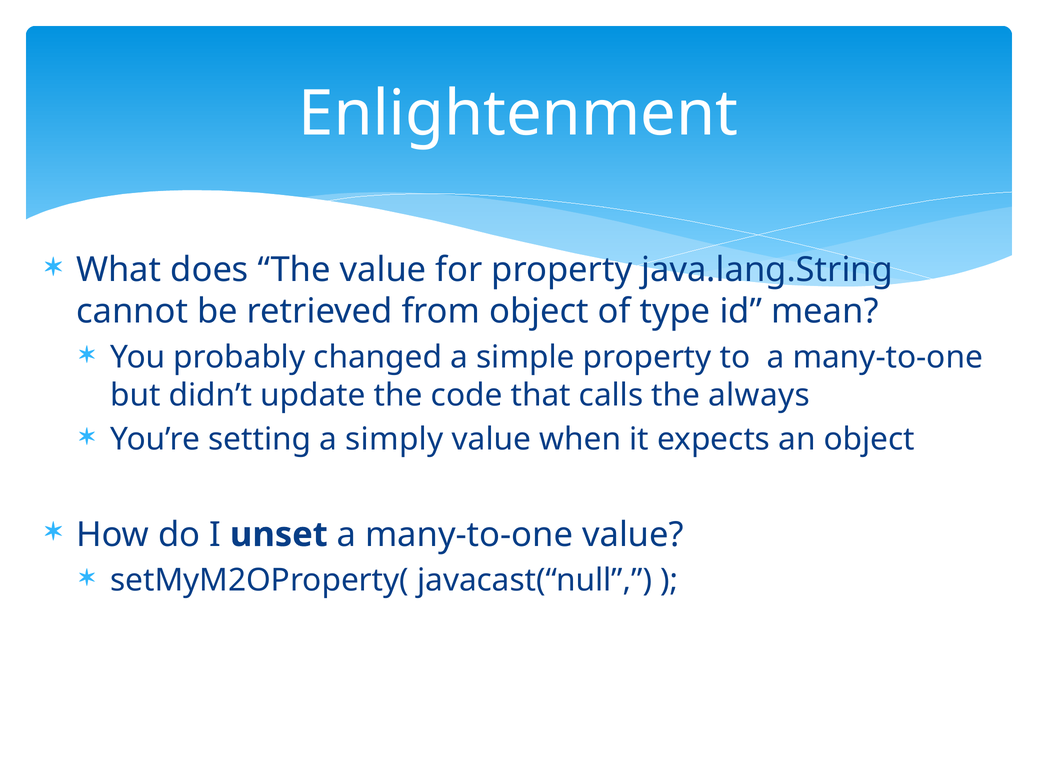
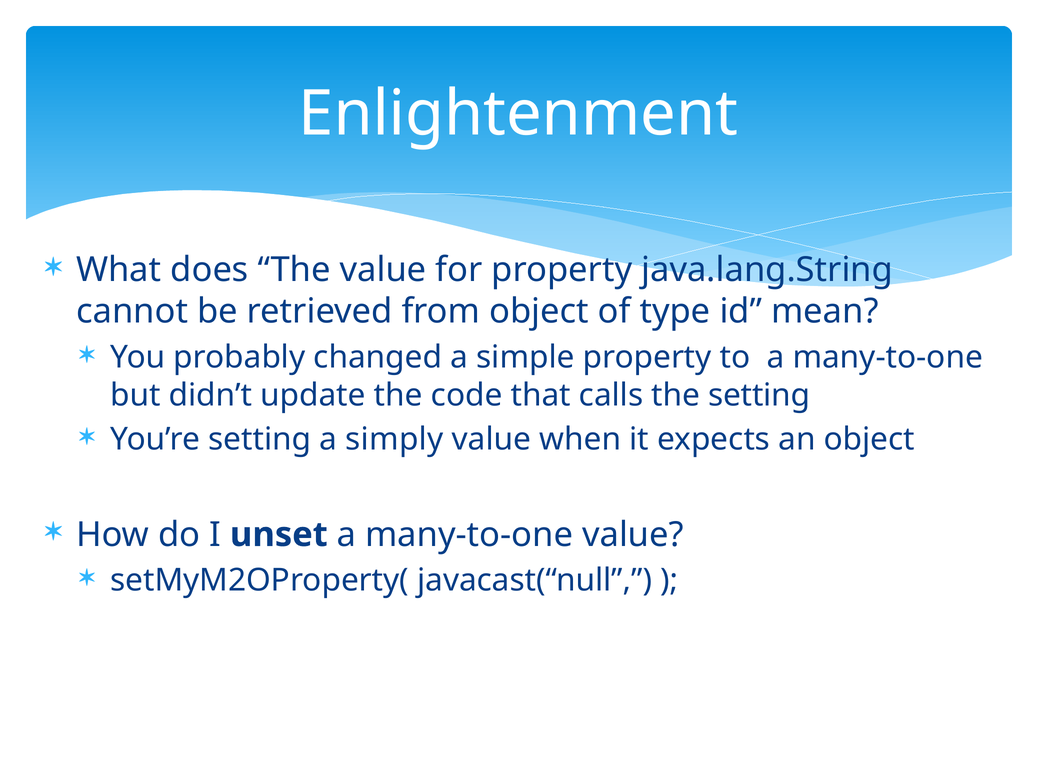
the always: always -> setting
